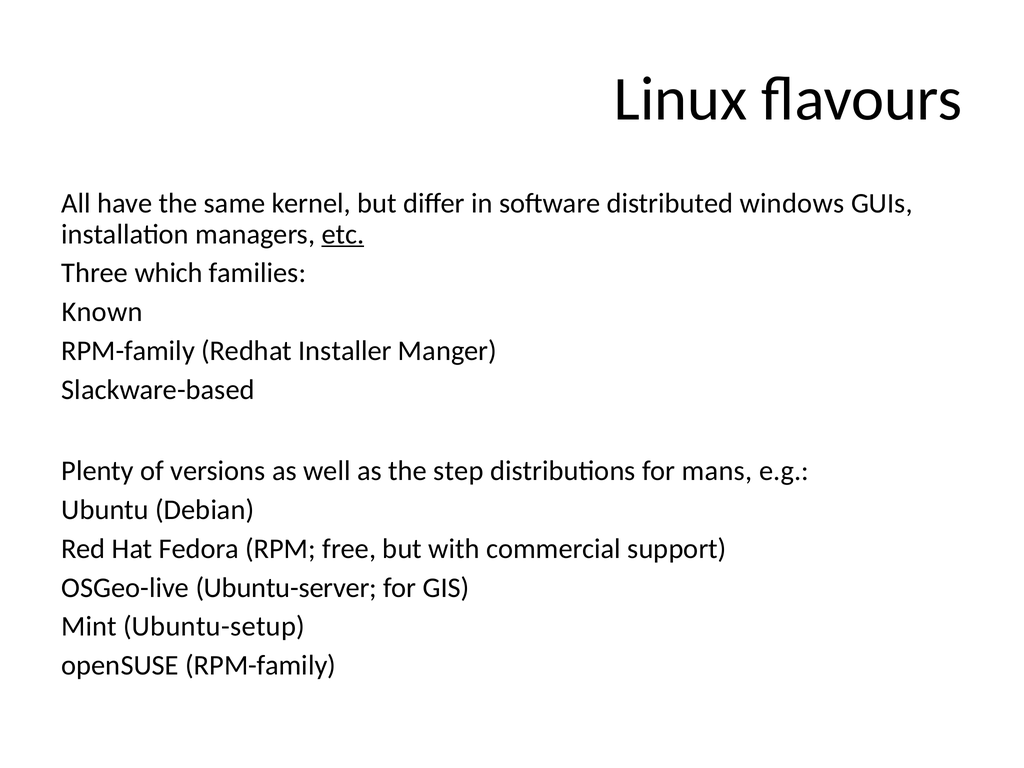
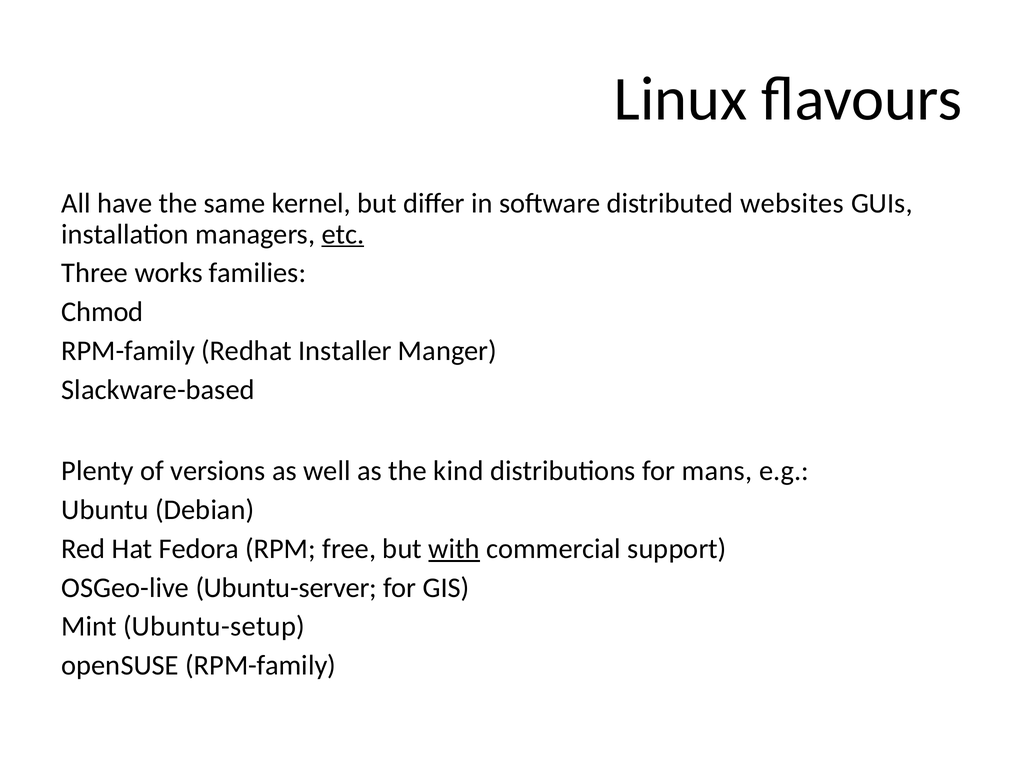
windows: windows -> websites
which: which -> works
Known: Known -> Chmod
step: step -> kind
with underline: none -> present
